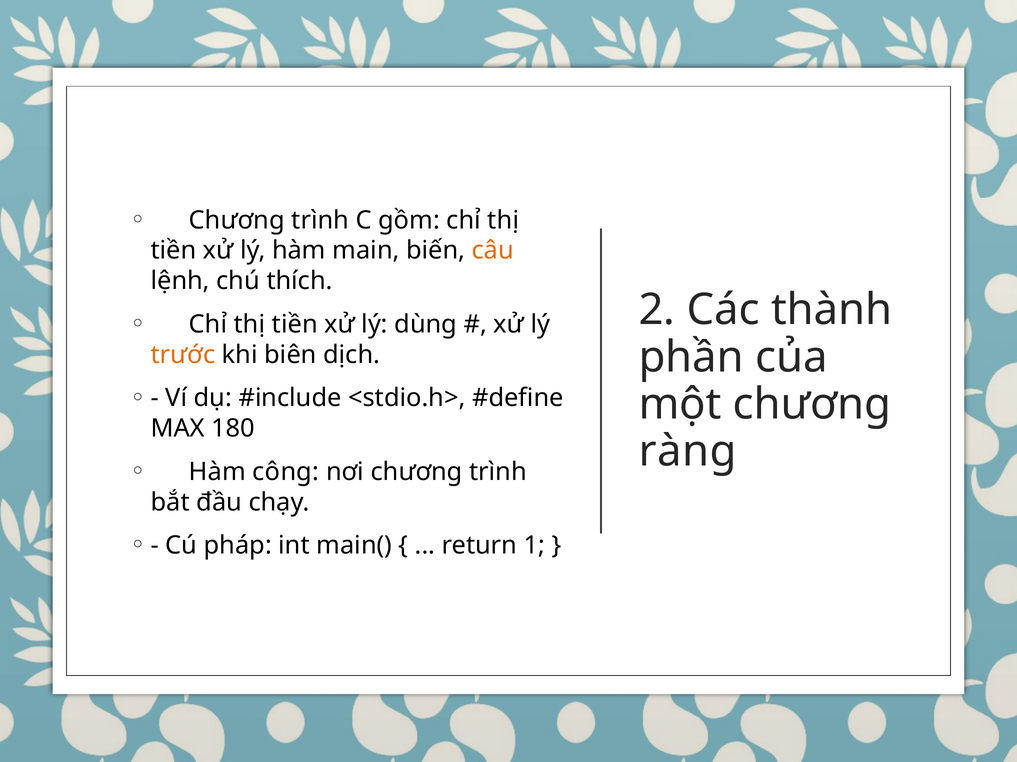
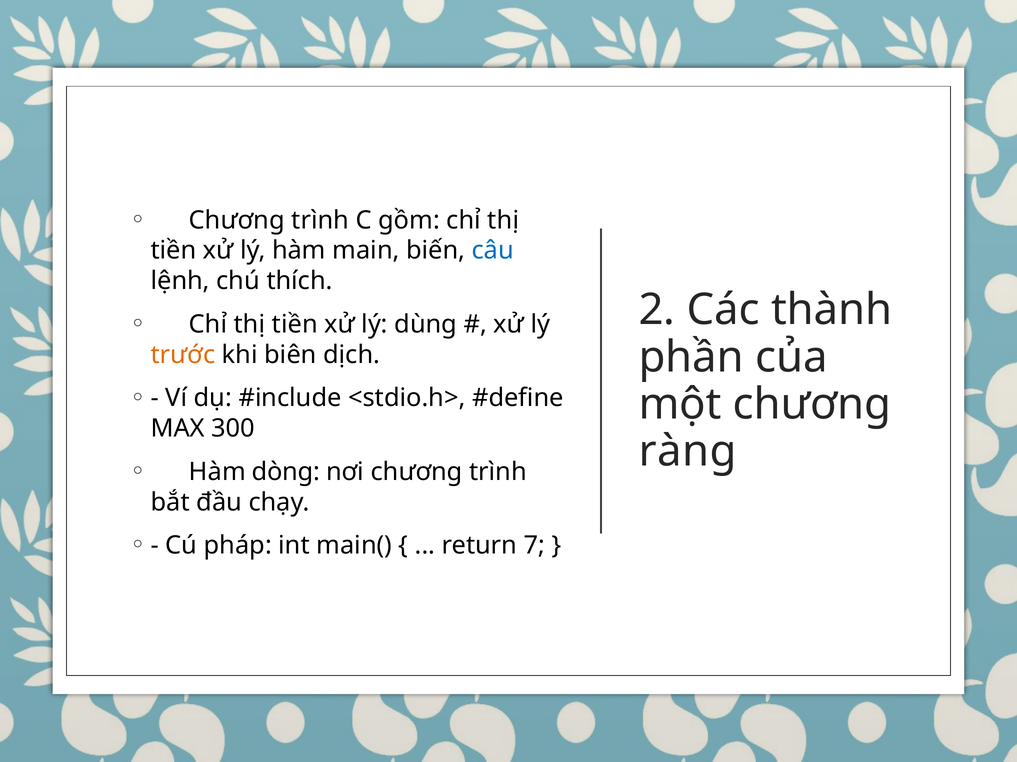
câu colour: orange -> blue
180: 180 -> 300
công: công -> dòng
1: 1 -> 7
